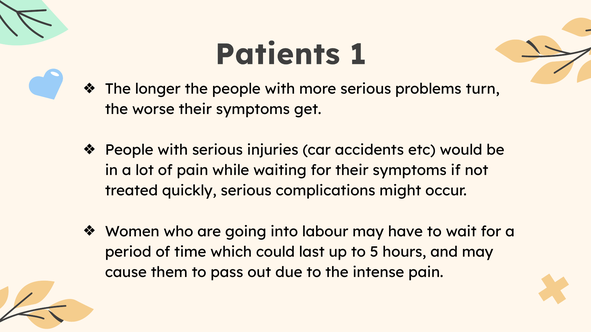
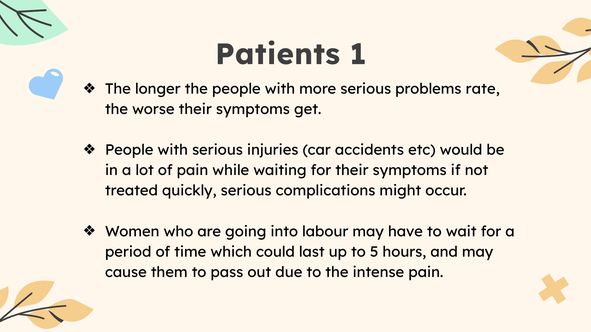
turn: turn -> rate
